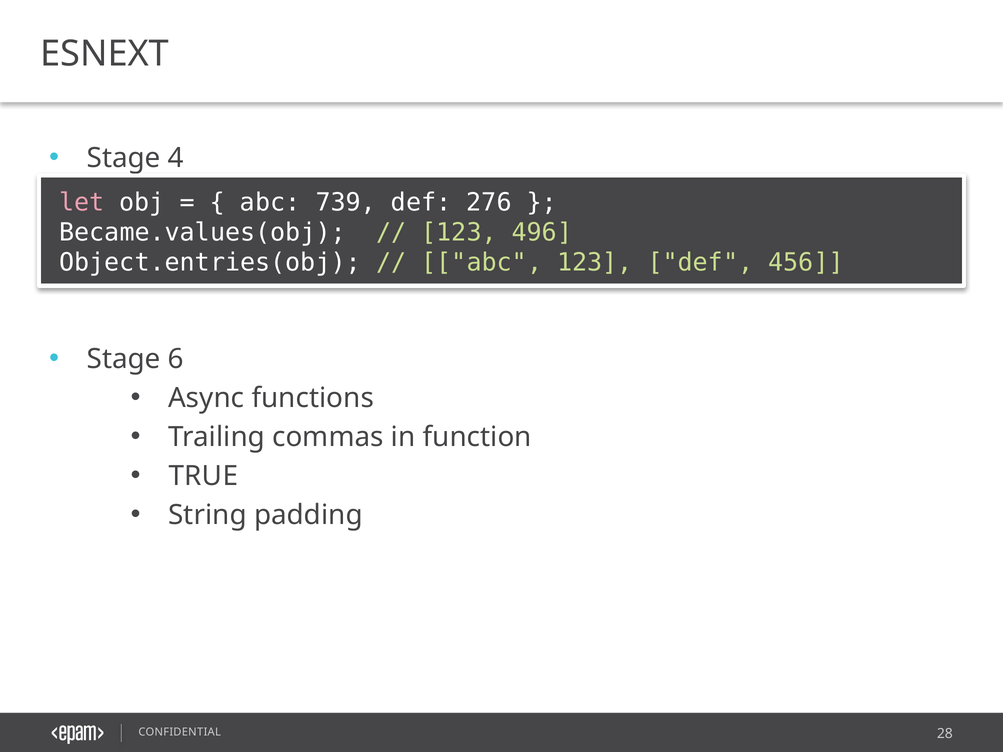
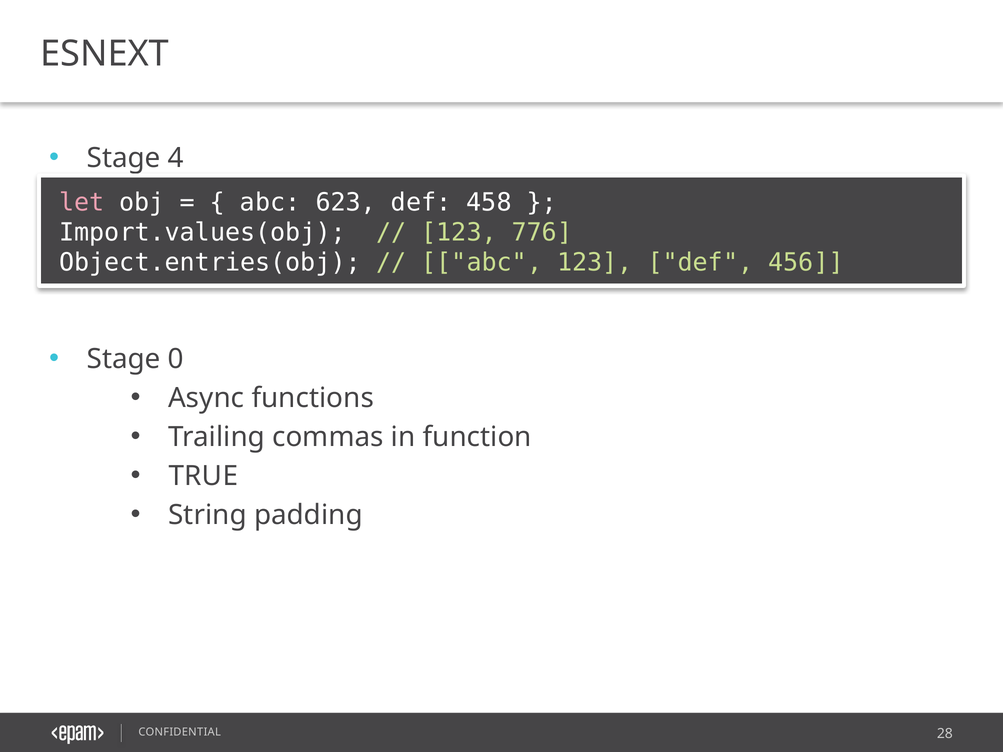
739: 739 -> 623
276: 276 -> 458
Became.values(obj: Became.values(obj -> Import.values(obj
496: 496 -> 776
6: 6 -> 0
